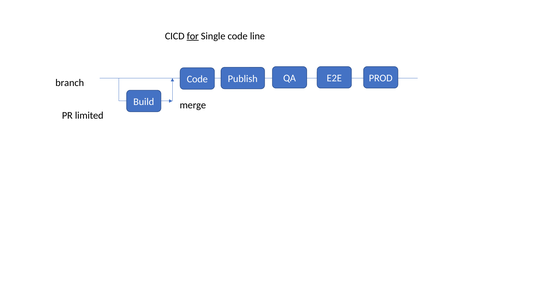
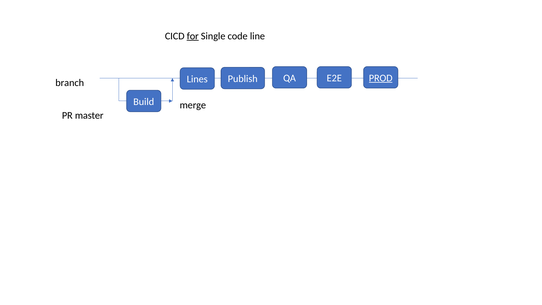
Code at (197, 79): Code -> Lines
PROD underline: none -> present
limited: limited -> master
